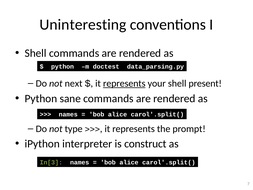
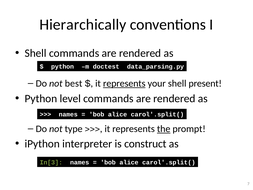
Uninteresting: Uninteresting -> Hierarchically
next: next -> best
sane: sane -> level
the underline: none -> present
